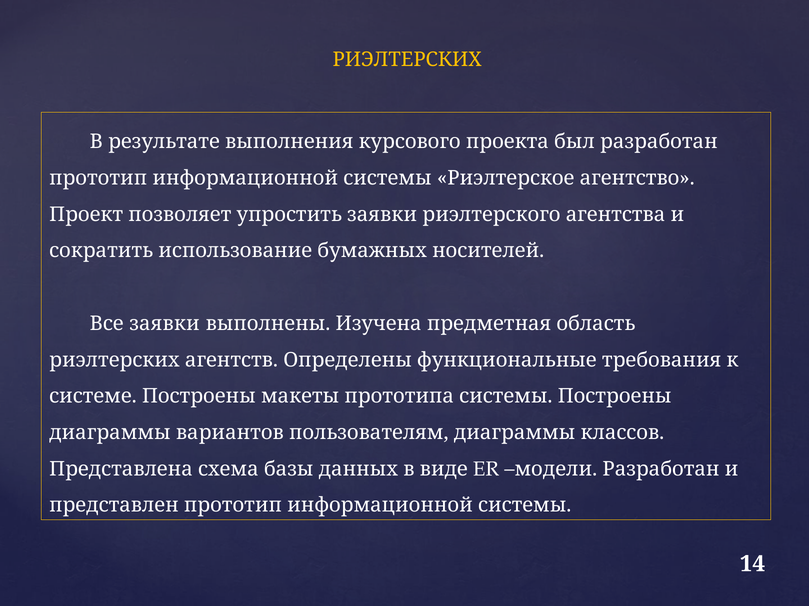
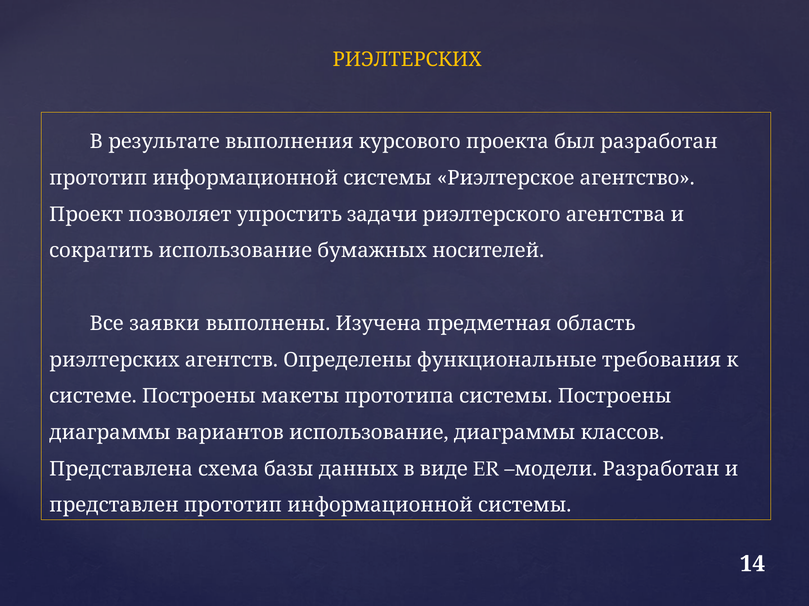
упростить заявки: заявки -> задачи
вариантов пользователям: пользователям -> использование
